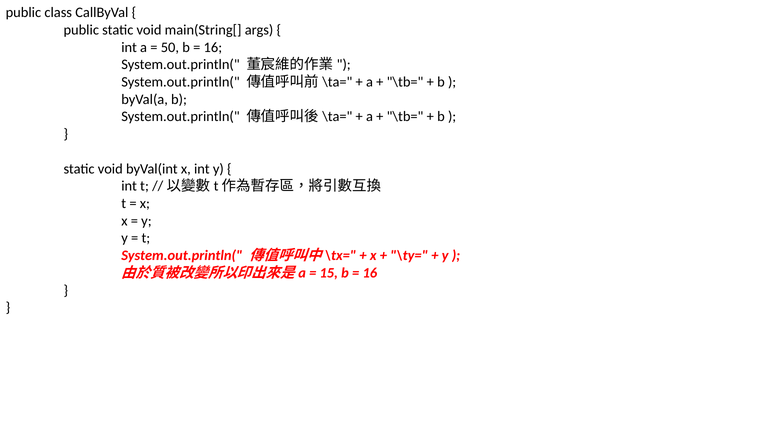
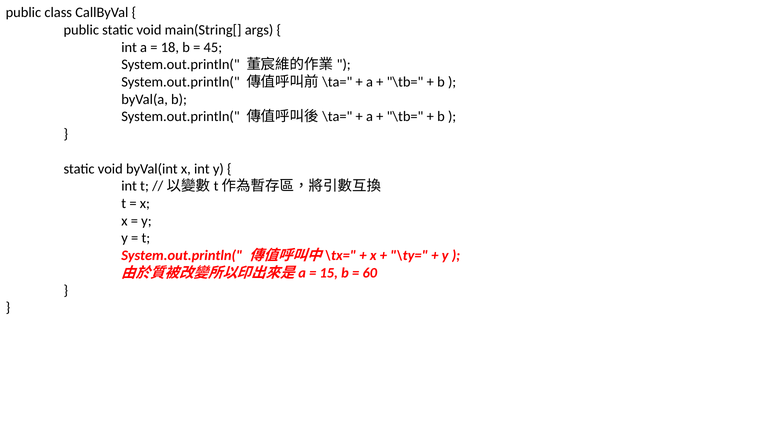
50: 50 -> 18
16 at (213, 47): 16 -> 45
16 at (370, 273): 16 -> 60
